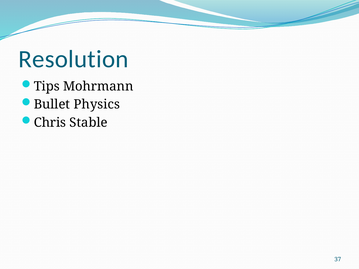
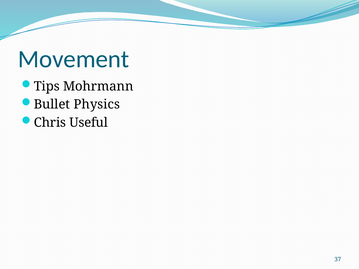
Resolution: Resolution -> Movement
Stable: Stable -> Useful
